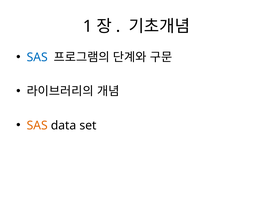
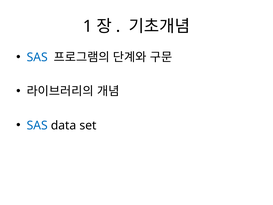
SAS at (37, 125) colour: orange -> blue
